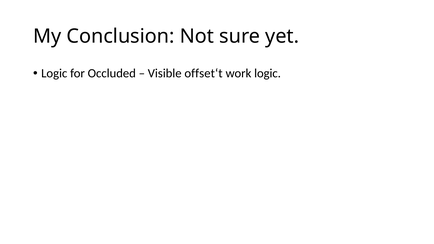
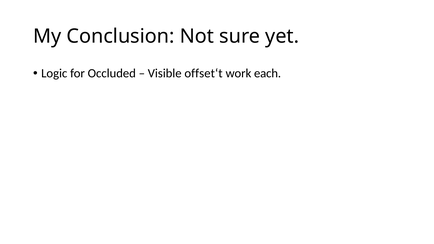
work logic: logic -> each
